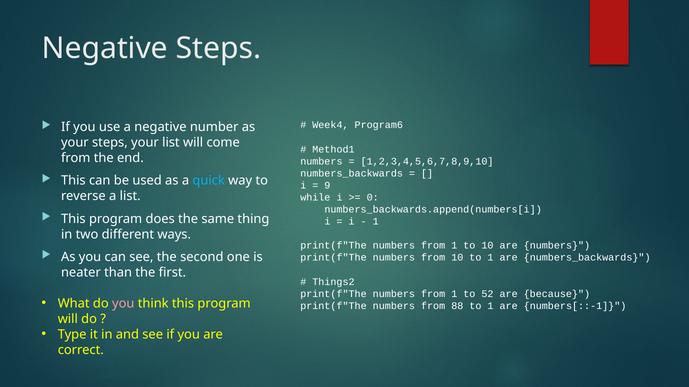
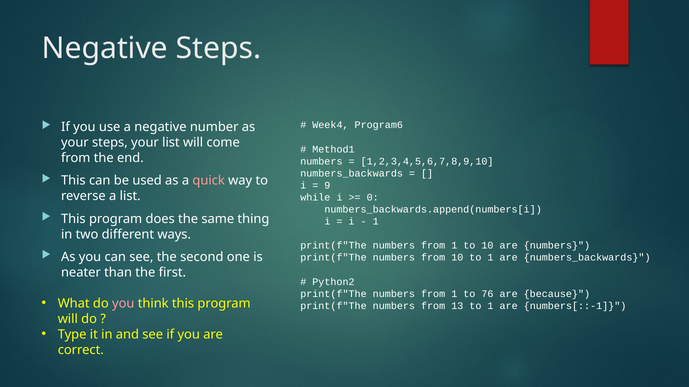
quick colour: light blue -> pink
Things2: Things2 -> Python2
52: 52 -> 76
88: 88 -> 13
